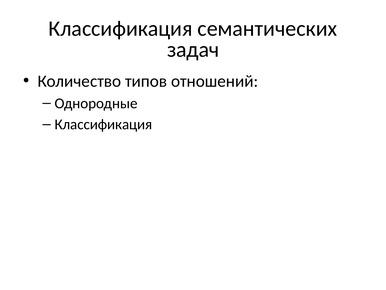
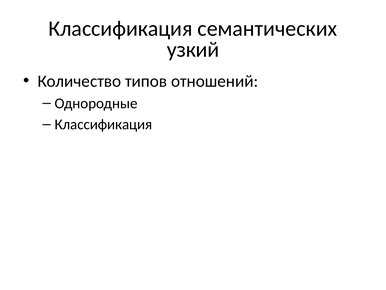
задач: задач -> узкий
